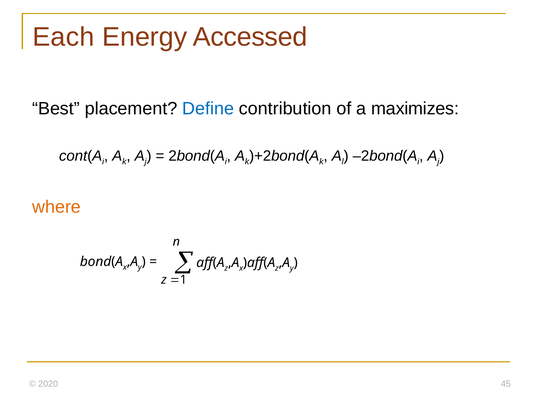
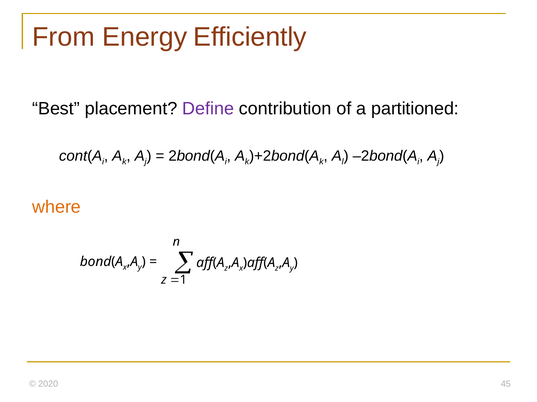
Each: Each -> From
Accessed: Accessed -> Efficiently
Define colour: blue -> purple
maximizes: maximizes -> partitioned
